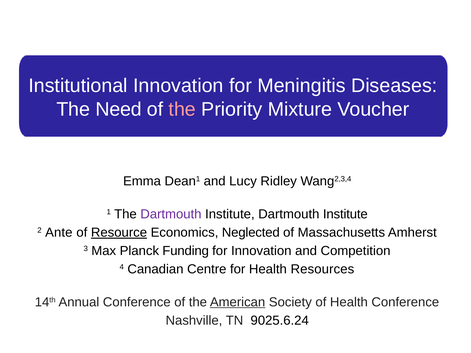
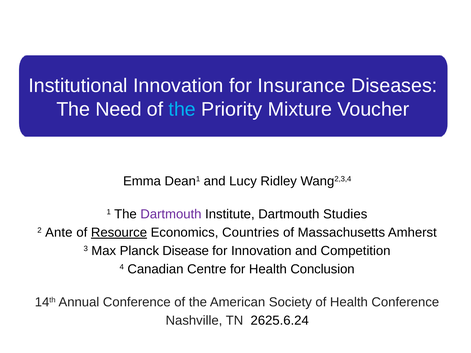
Meningitis: Meningitis -> Insurance
the at (182, 109) colour: pink -> light blue
Institute Dartmouth Institute: Institute -> Studies
Neglected: Neglected -> Countries
Funding: Funding -> Disease
Resources: Resources -> Conclusion
American underline: present -> none
9025.6.24: 9025.6.24 -> 2625.6.24
